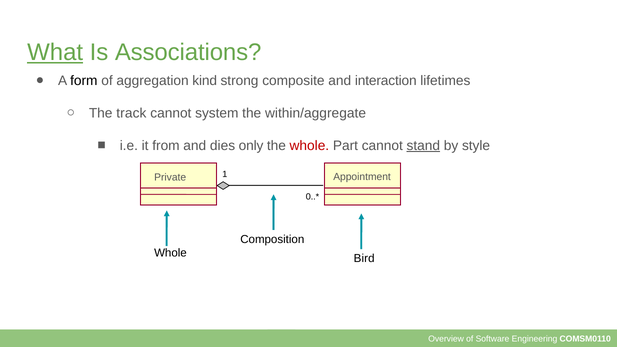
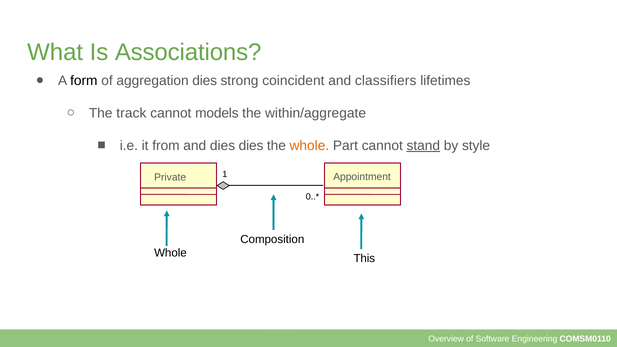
What underline: present -> none
aggregation kind: kind -> dies
composite: composite -> coincident
interaction: interaction -> classifiers
system: system -> models
dies only: only -> dies
whole at (309, 146) colour: red -> orange
Bird: Bird -> This
